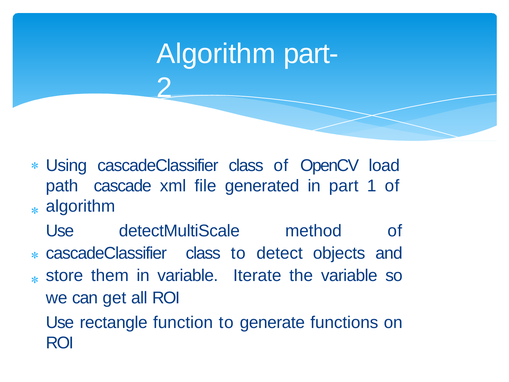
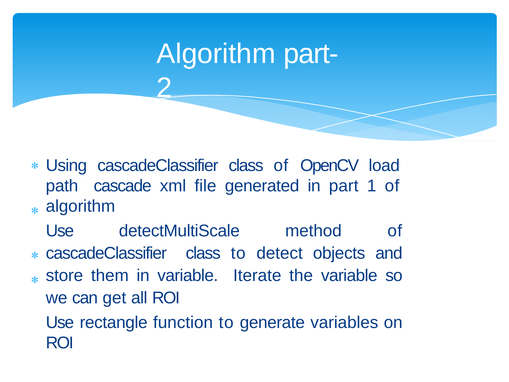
functions: functions -> variables
